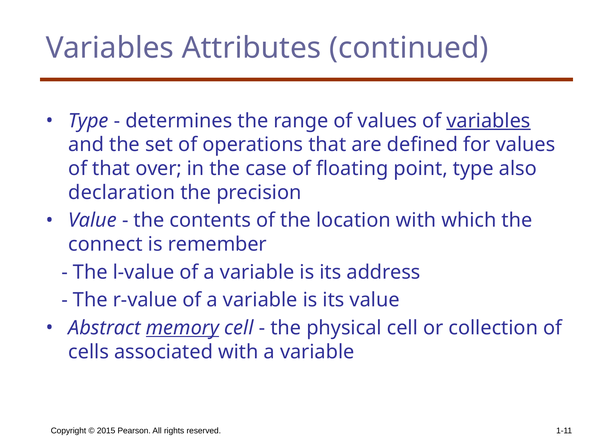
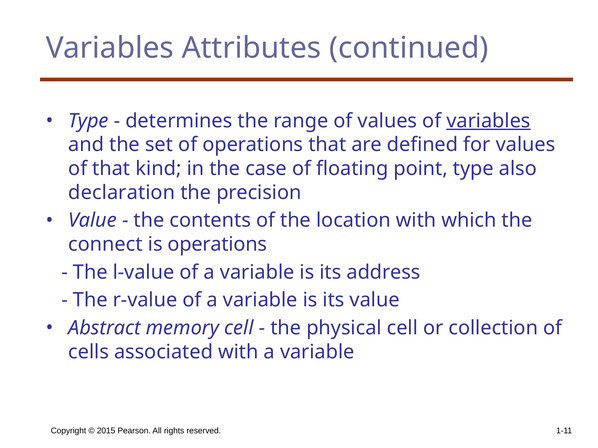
over: over -> kind
is remember: remember -> operations
memory underline: present -> none
